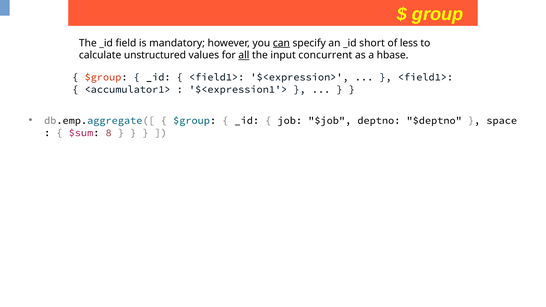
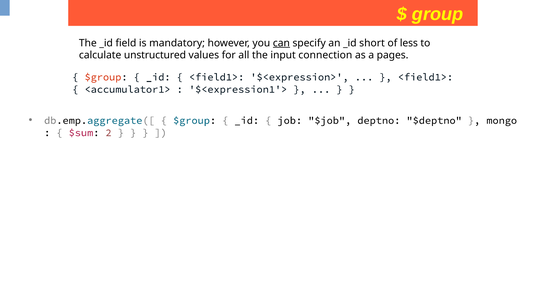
all underline: present -> none
concurrent: concurrent -> connection
hbase: hbase -> pages
space: space -> mongo
8: 8 -> 2
